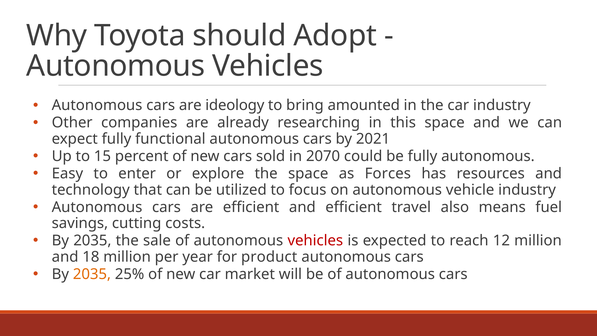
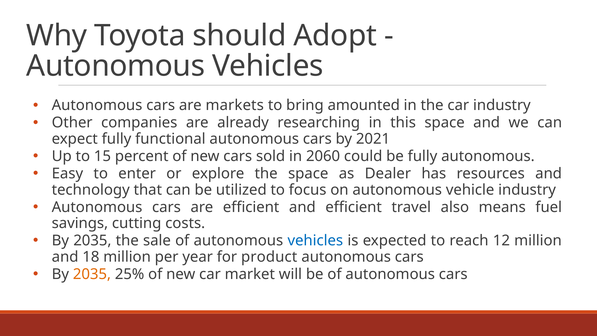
ideology: ideology -> markets
2070: 2070 -> 2060
Forces: Forces -> Dealer
vehicles at (315, 241) colour: red -> blue
